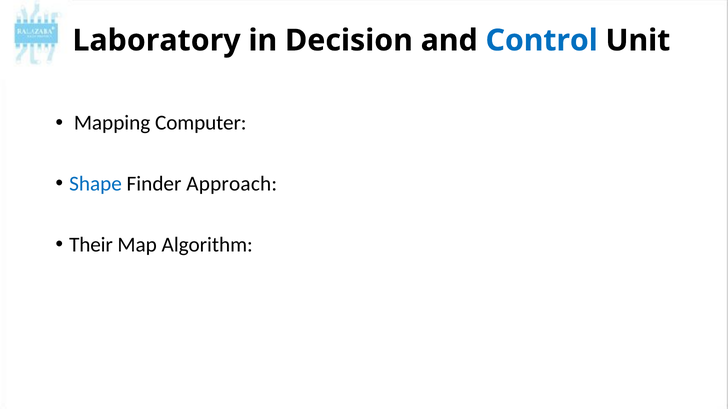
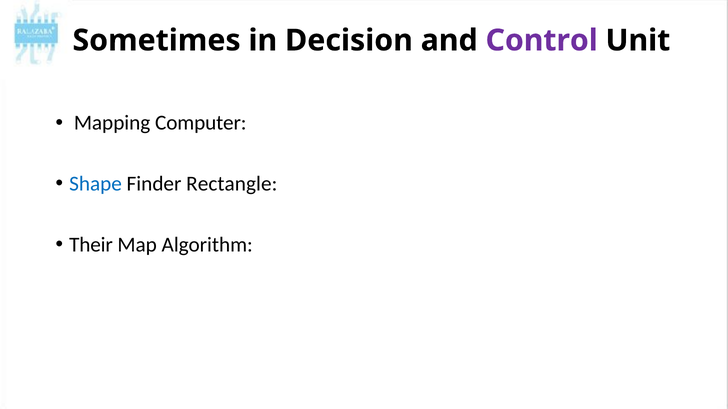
Laboratory: Laboratory -> Sometimes
Control colour: blue -> purple
Approach: Approach -> Rectangle
